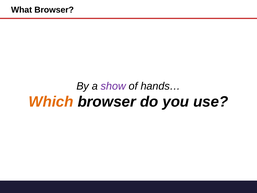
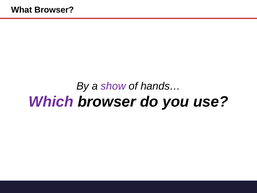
Which colour: orange -> purple
